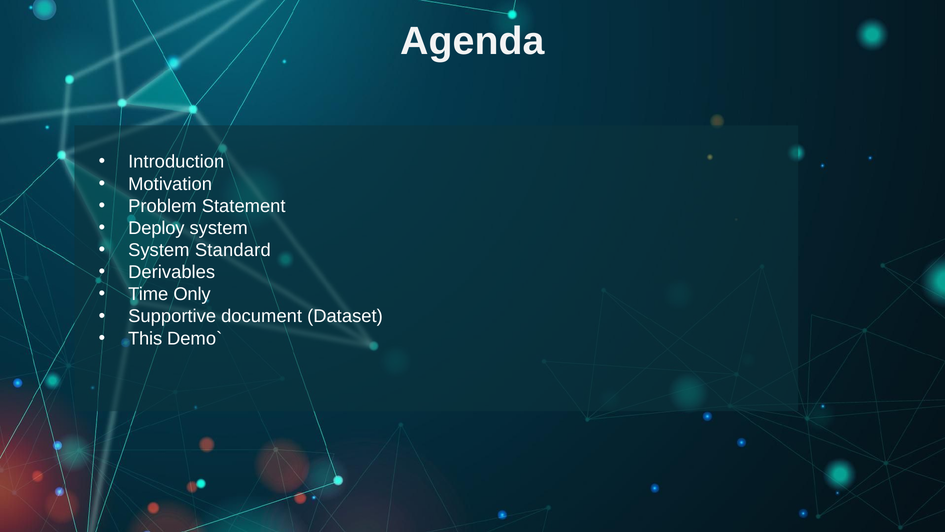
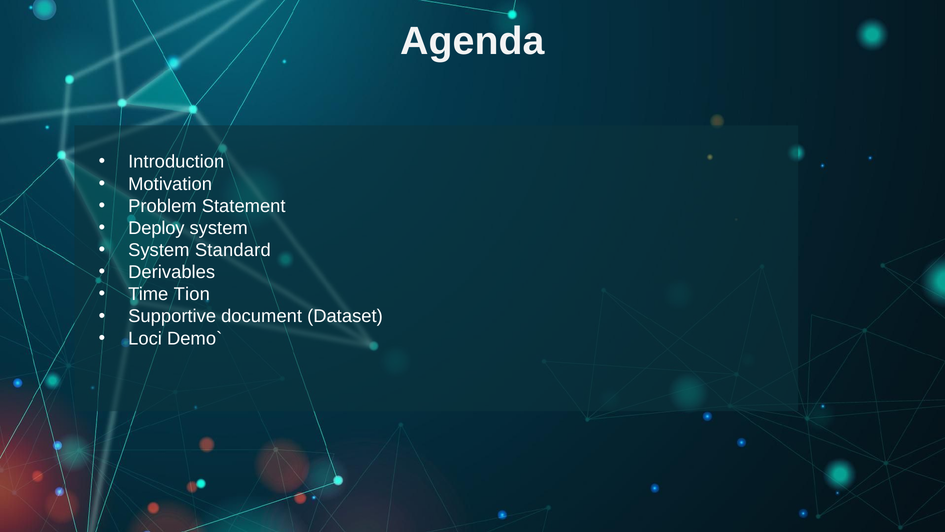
Only: Only -> Tion
This: This -> Loci
